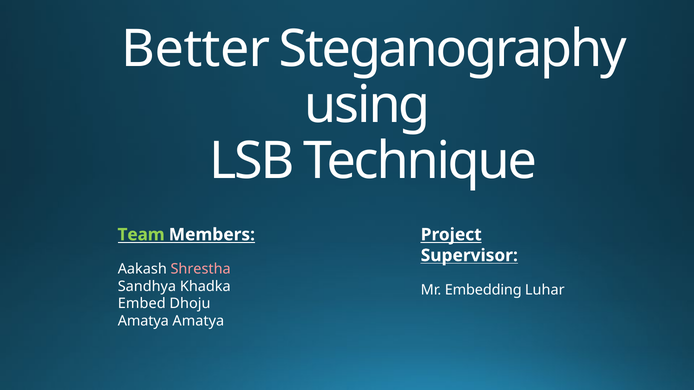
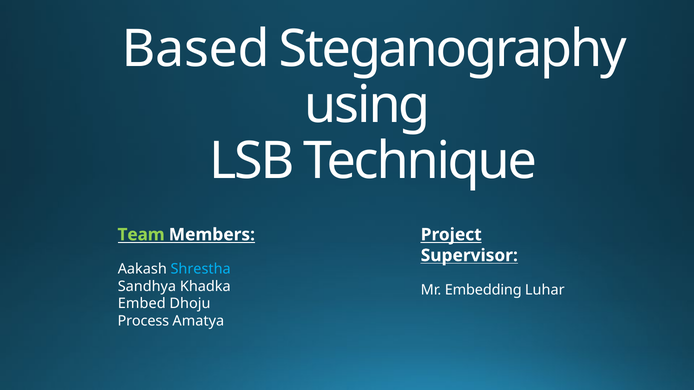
Better: Better -> Based
Shrestha colour: pink -> light blue
Amatya at (143, 321): Amatya -> Process
